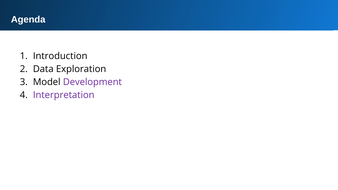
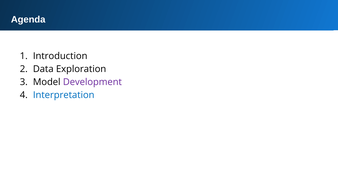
Interpretation colour: purple -> blue
